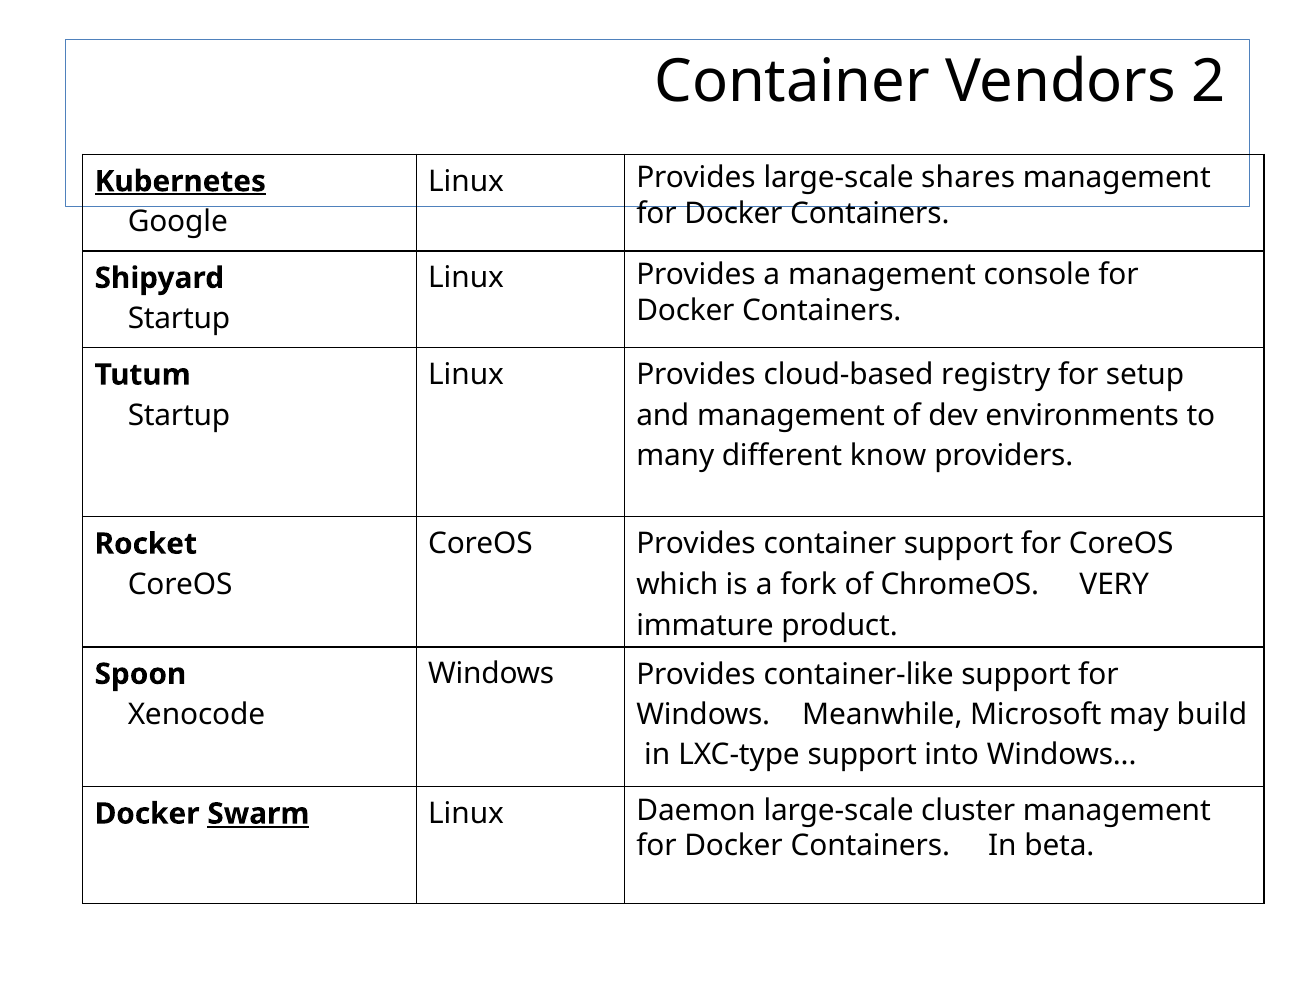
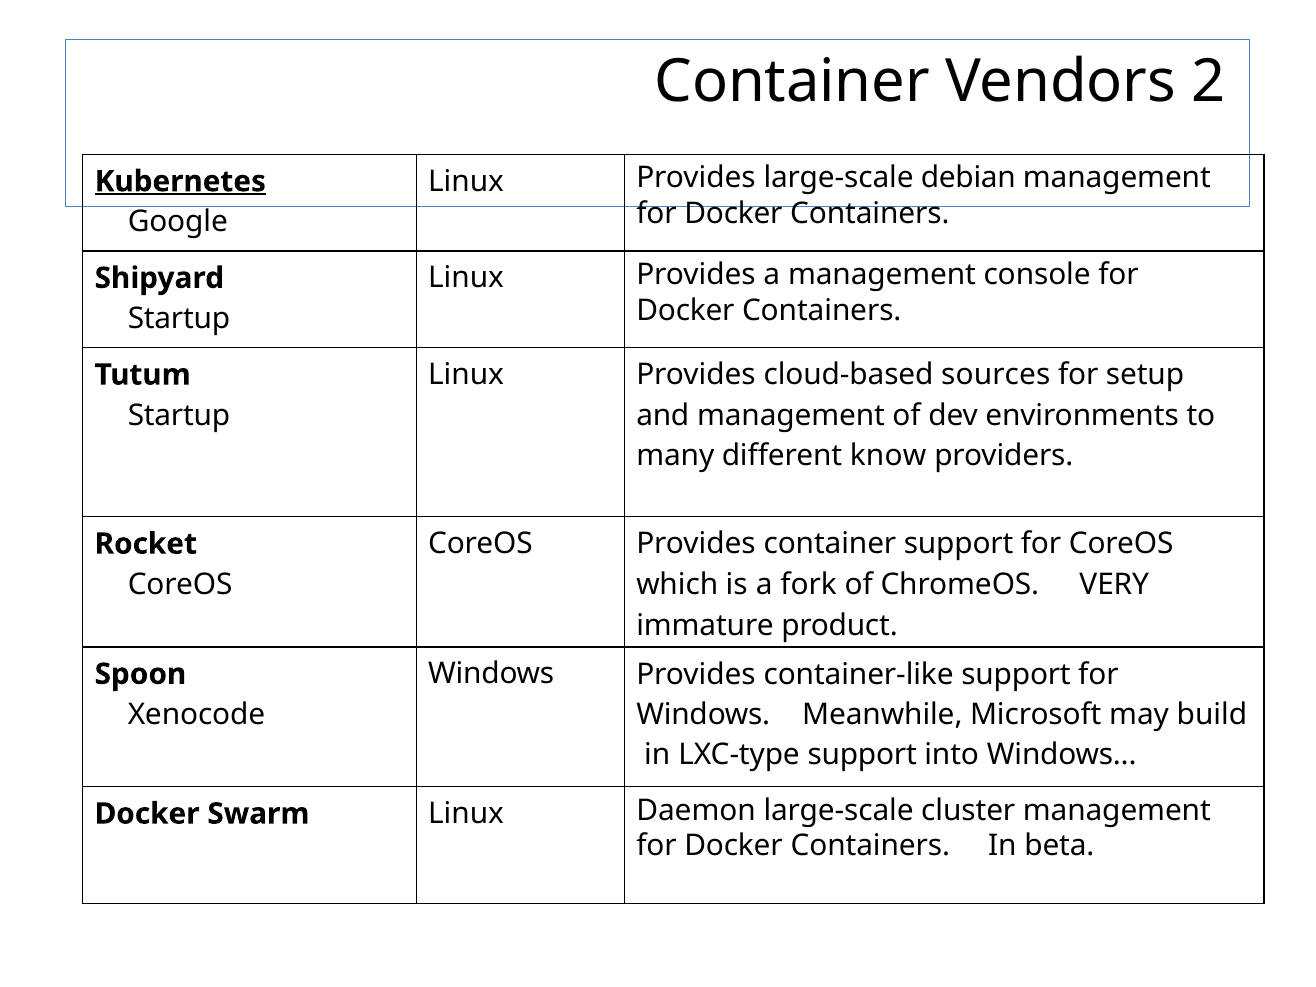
shares: shares -> debian
registry: registry -> sources
Swarm underline: present -> none
